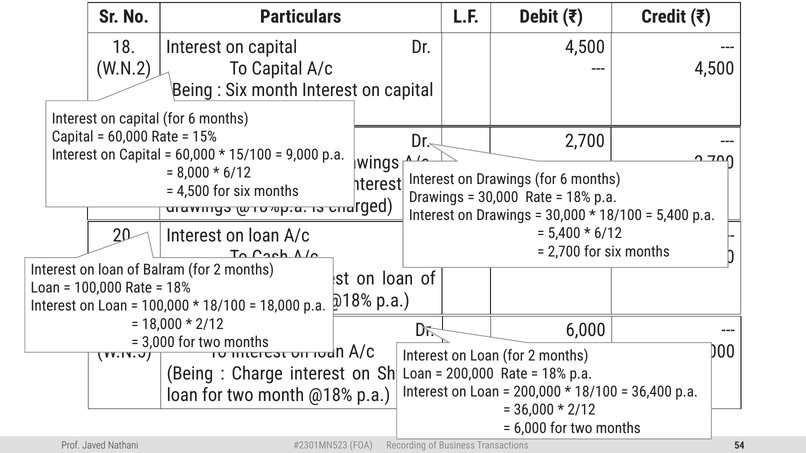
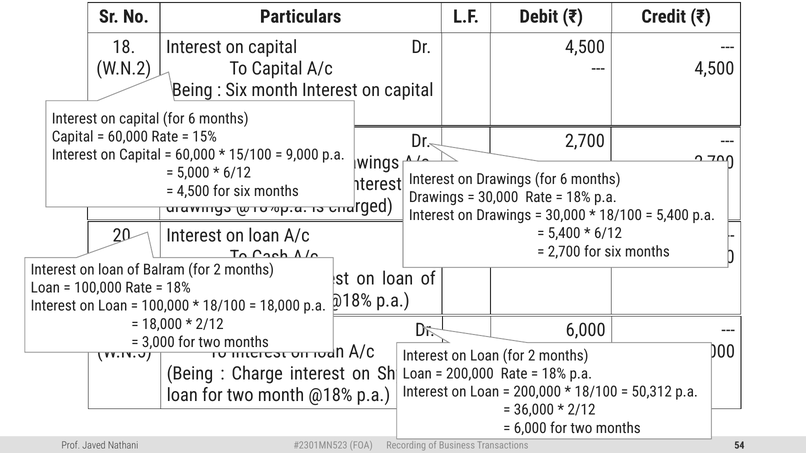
8,000: 8,000 -> 5,000
36,400: 36,400 -> 50,312
